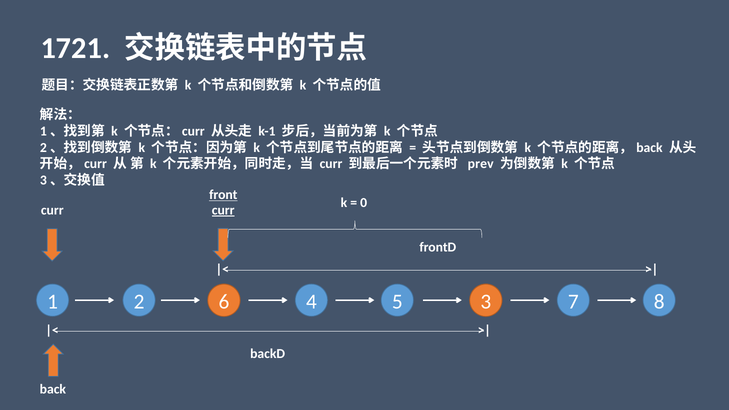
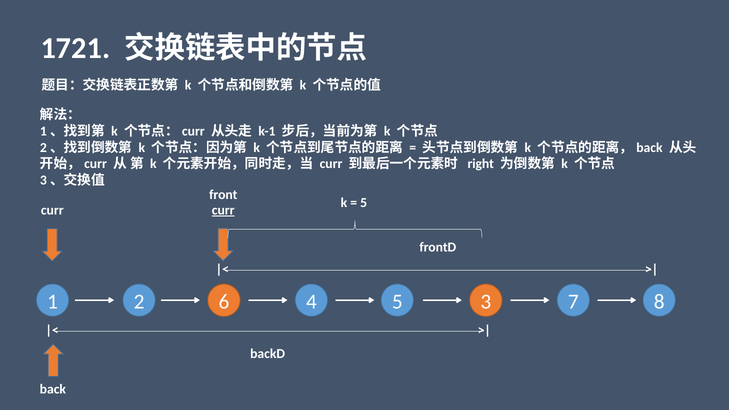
prev: prev -> right
front underline: present -> none
0 at (364, 203): 0 -> 5
